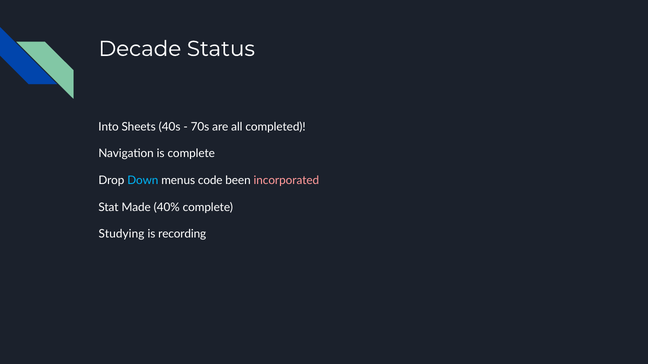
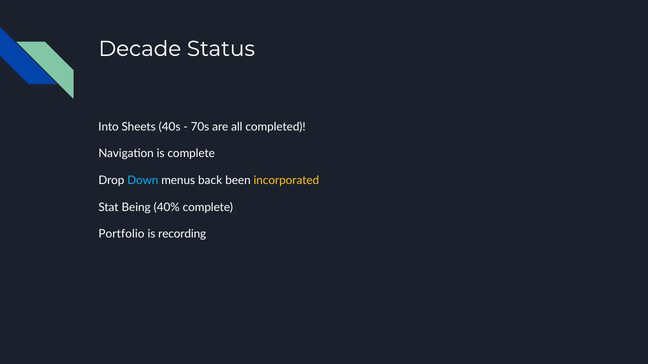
code: code -> back
incorporated colour: pink -> yellow
Made: Made -> Being
Studying: Studying -> Portfolio
